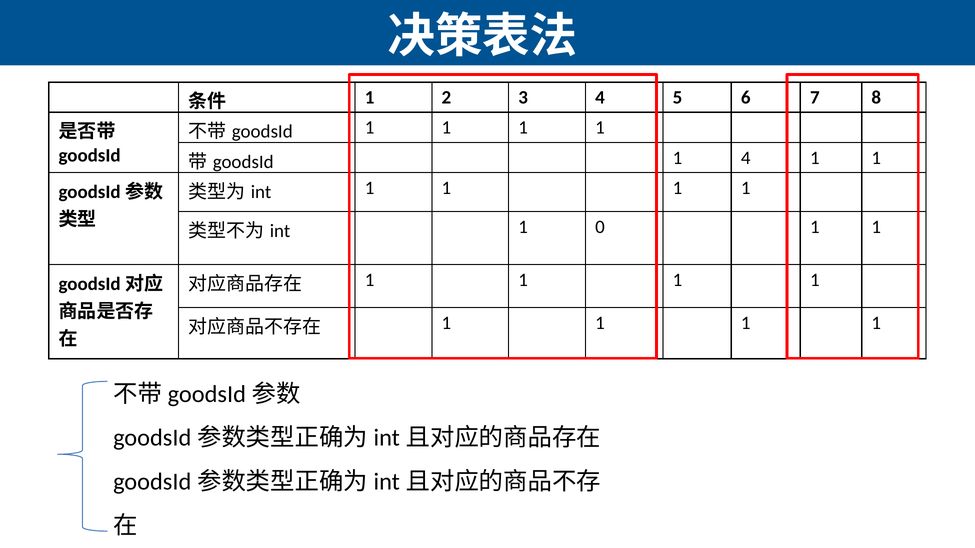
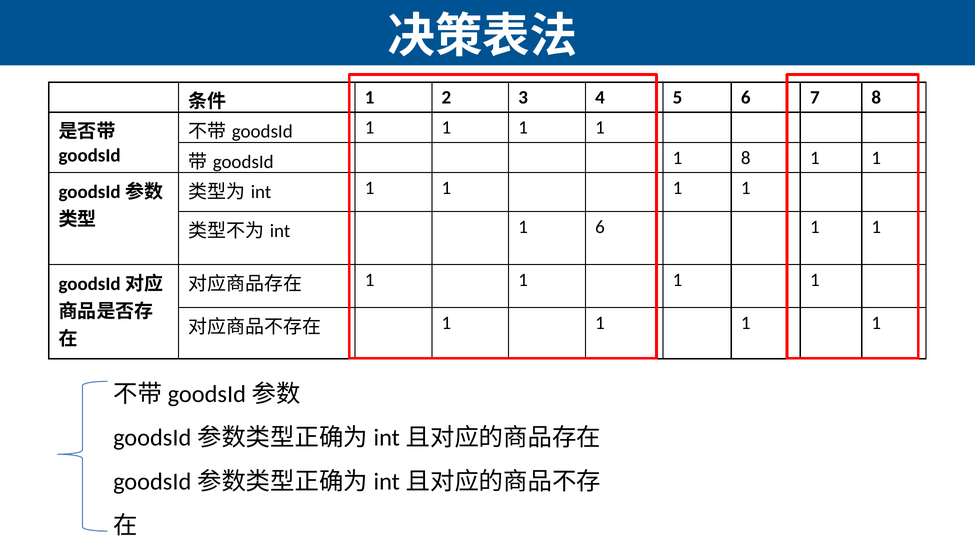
1 4: 4 -> 8
1 0: 0 -> 6
